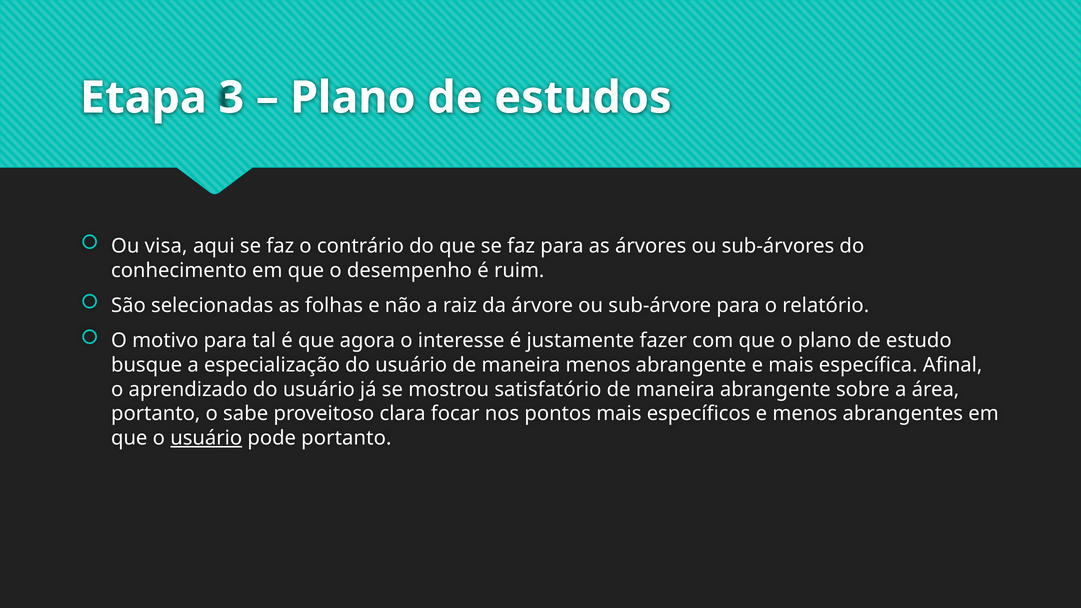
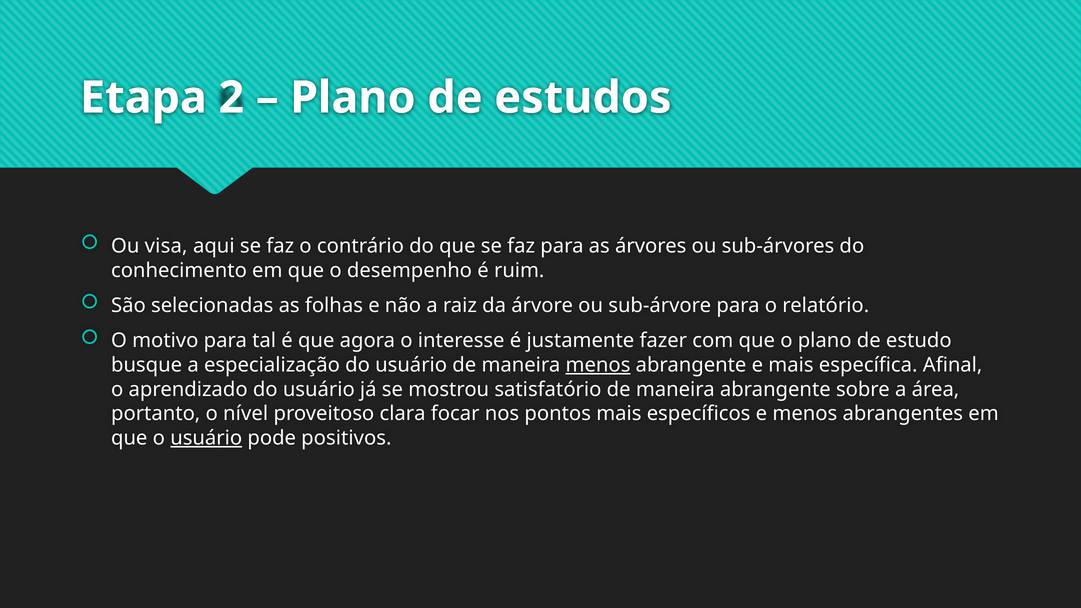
3: 3 -> 2
menos at (598, 365) underline: none -> present
sabe: sabe -> nível
pode portanto: portanto -> positivos
